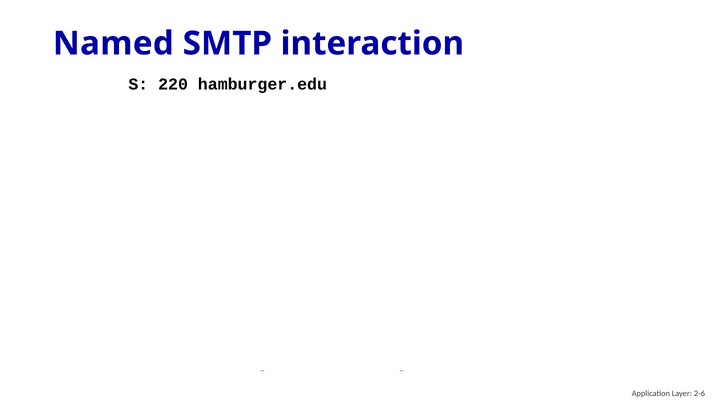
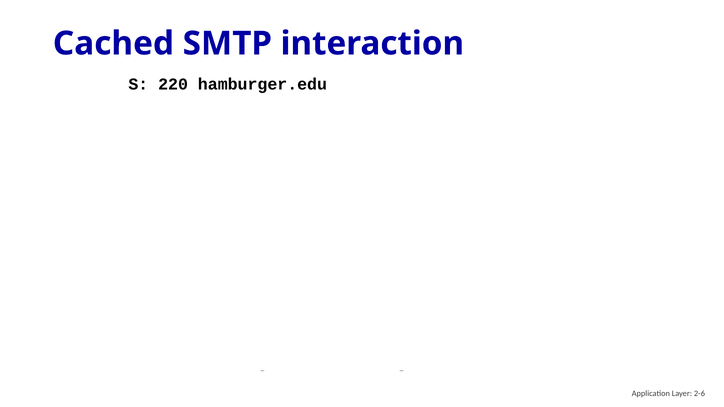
Named: Named -> Cached
